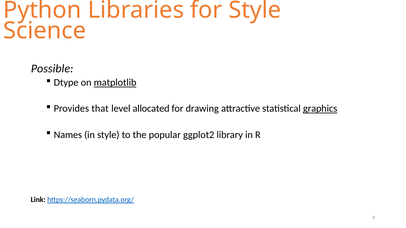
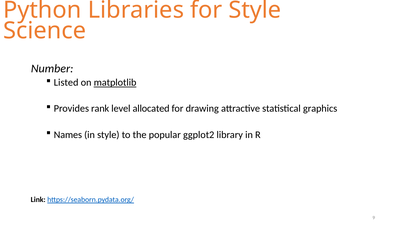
Possible: Possible -> Number
Dtype: Dtype -> Listed
that: that -> rank
graphics underline: present -> none
